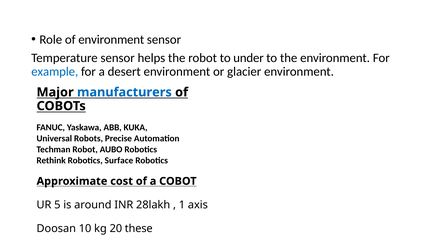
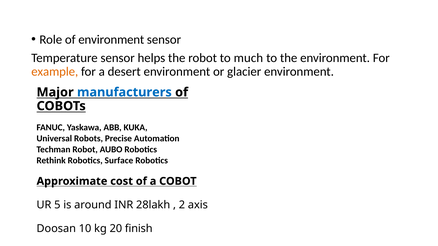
under: under -> much
example colour: blue -> orange
1: 1 -> 2
these: these -> finish
